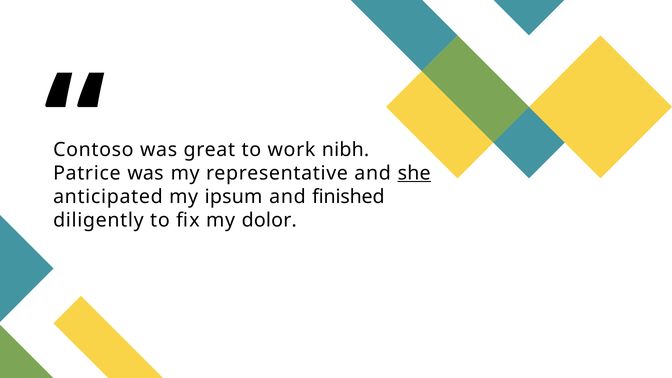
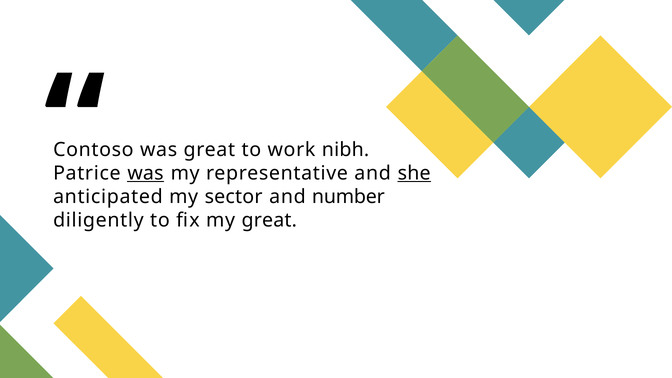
was at (145, 173) underline: none -> present
ipsum: ipsum -> sector
finished: finished -> number
my dolor: dolor -> great
